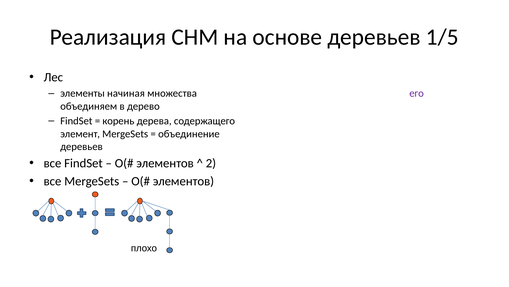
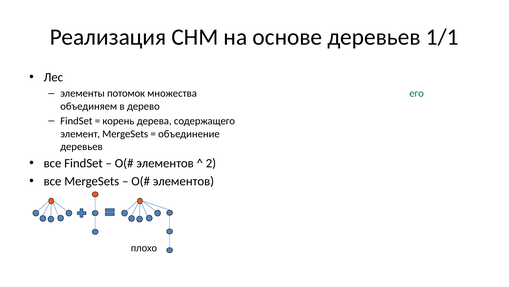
1/5: 1/5 -> 1/1
начиная: начиная -> потомок
его colour: purple -> green
